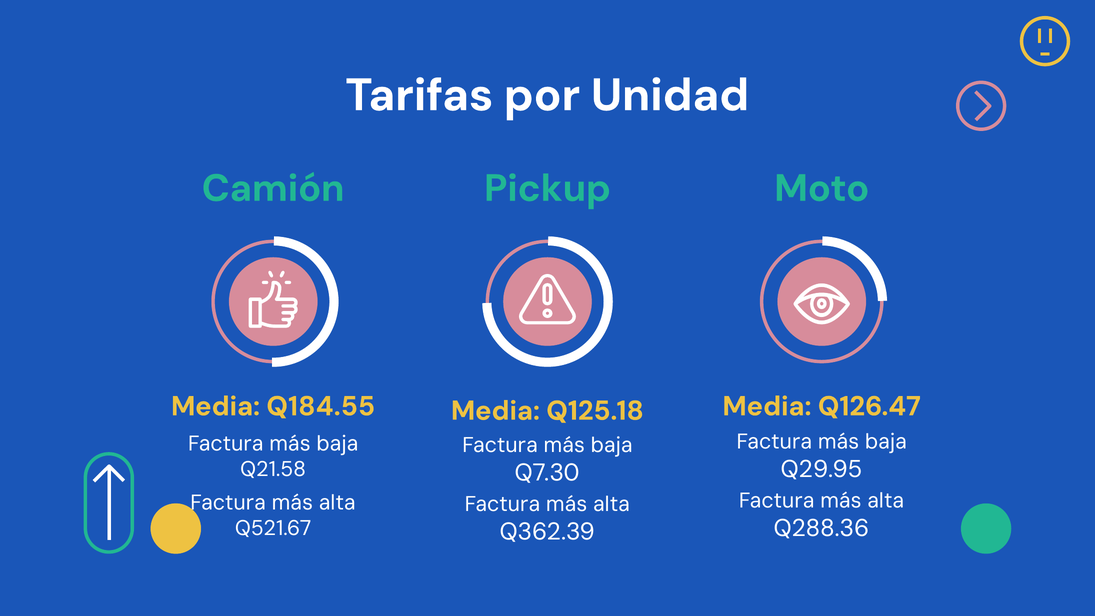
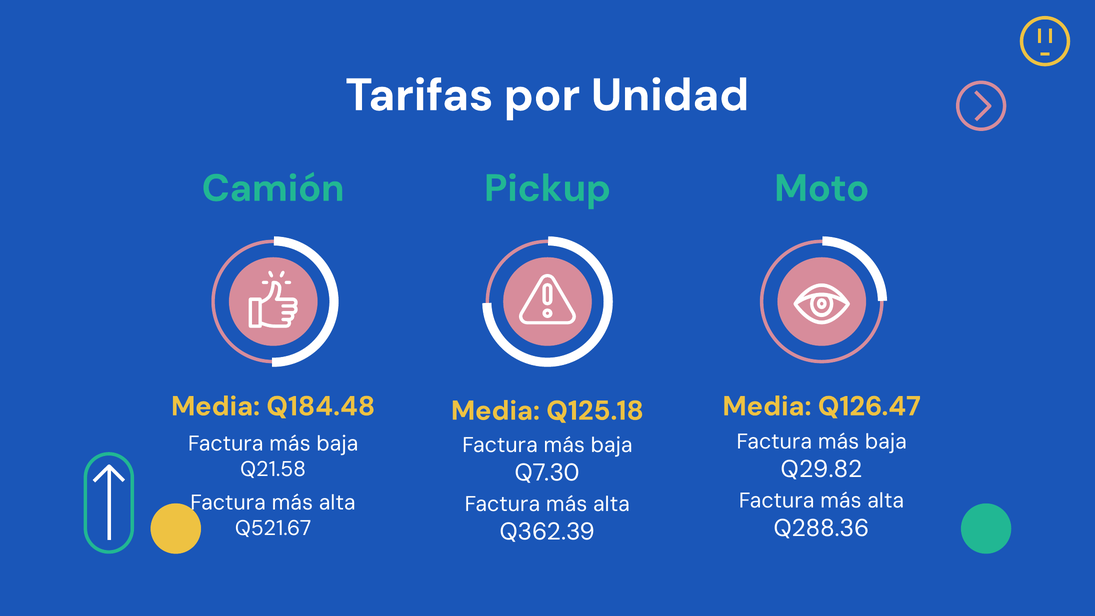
Q184.55: Q184.55 -> Q184.48
Q29.95: Q29.95 -> Q29.82
